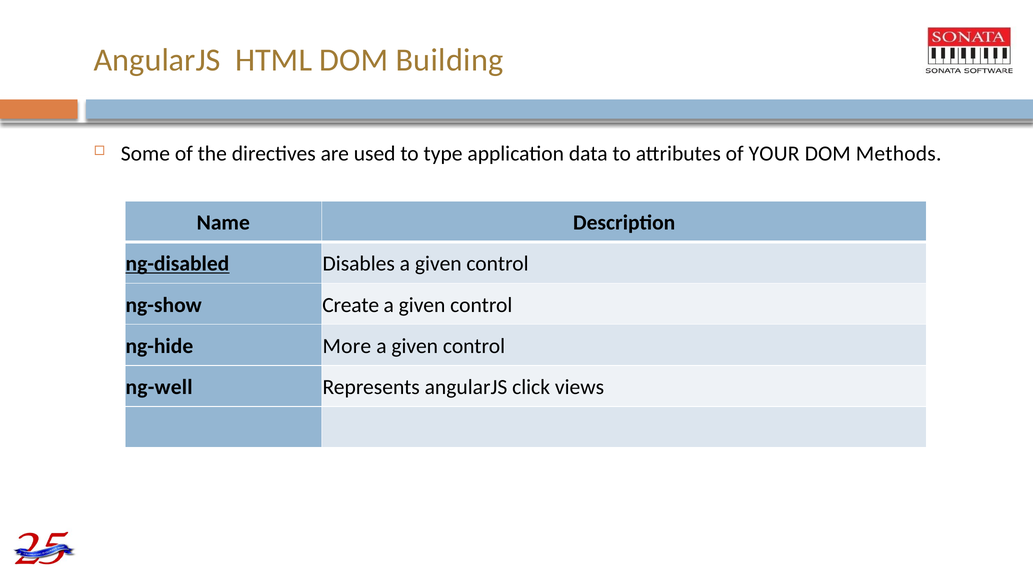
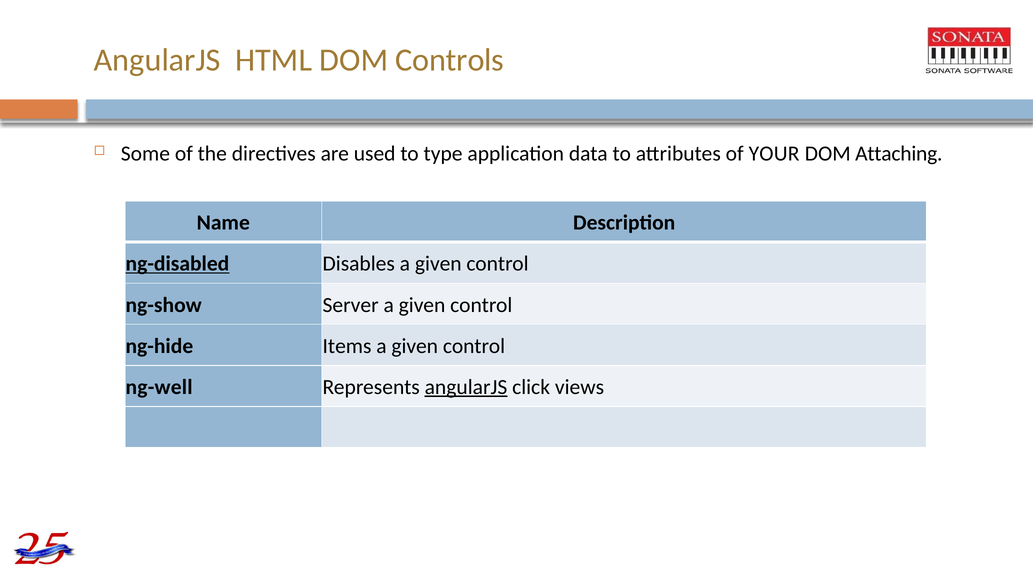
Building: Building -> Controls
Methods: Methods -> Attaching
Create: Create -> Server
More: More -> Items
angularJS at (466, 387) underline: none -> present
